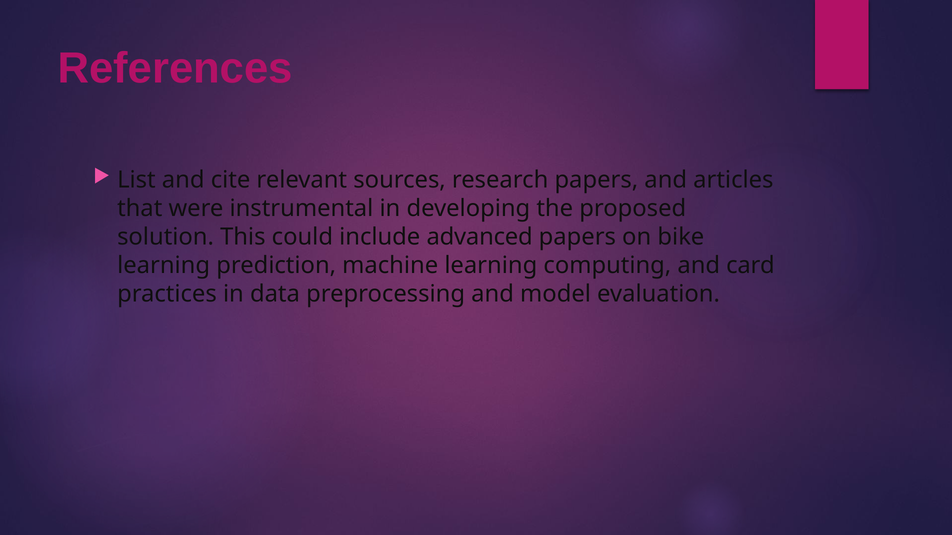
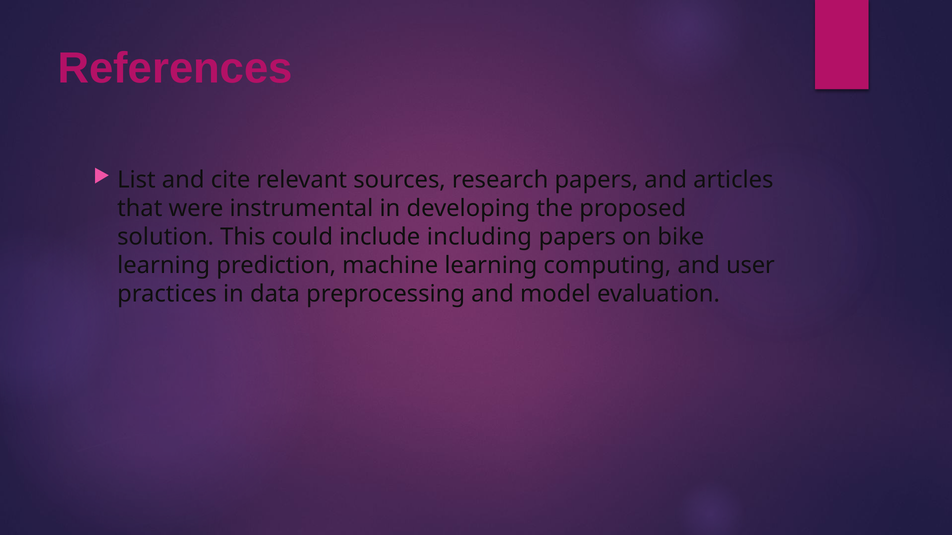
advanced: advanced -> including
card: card -> user
